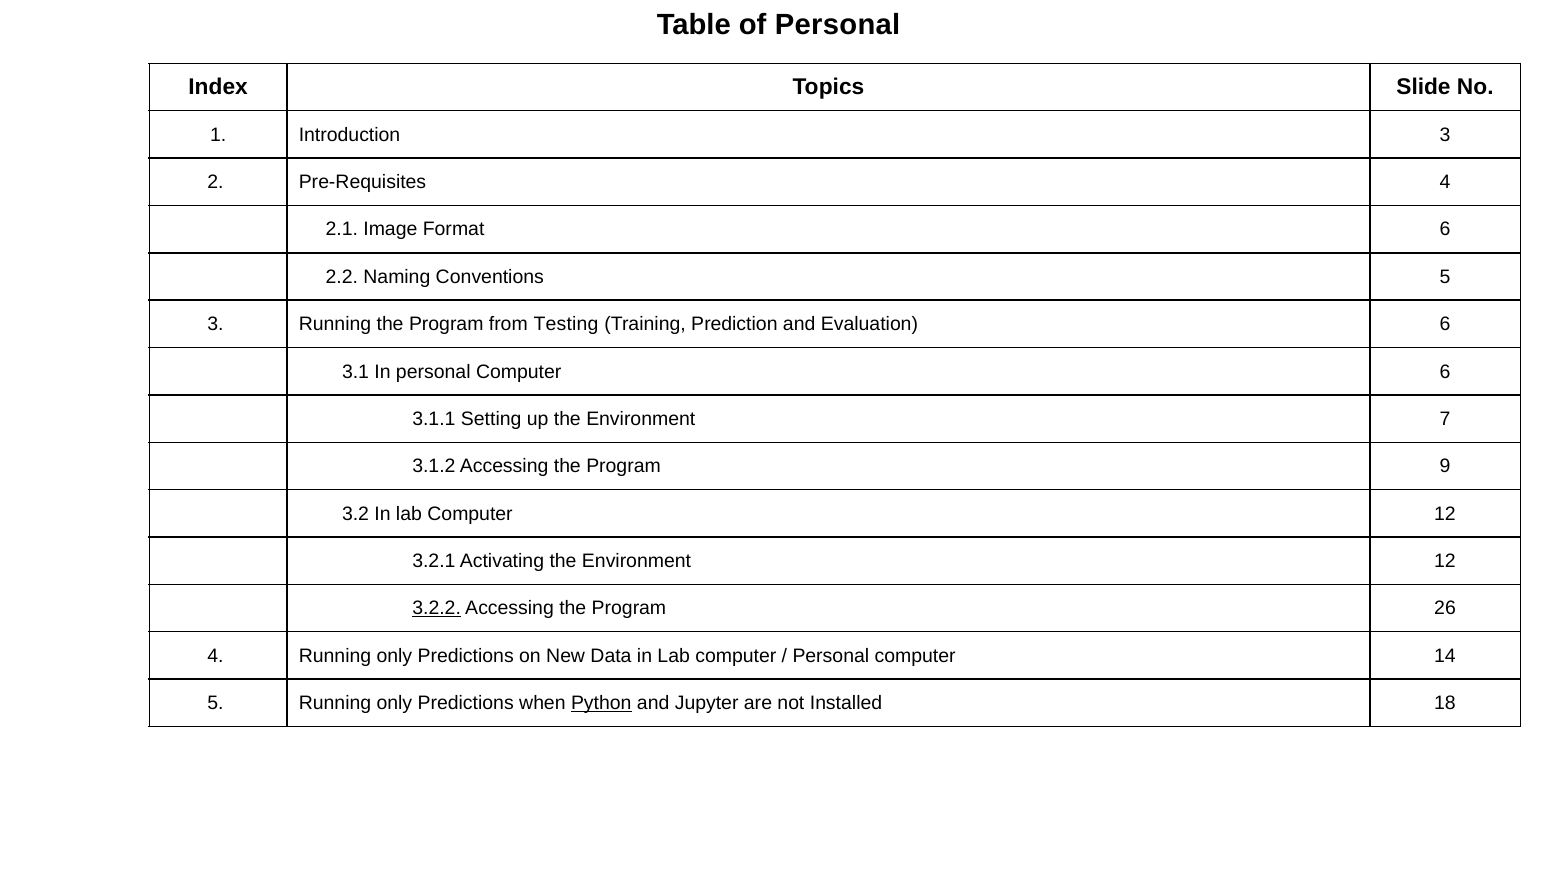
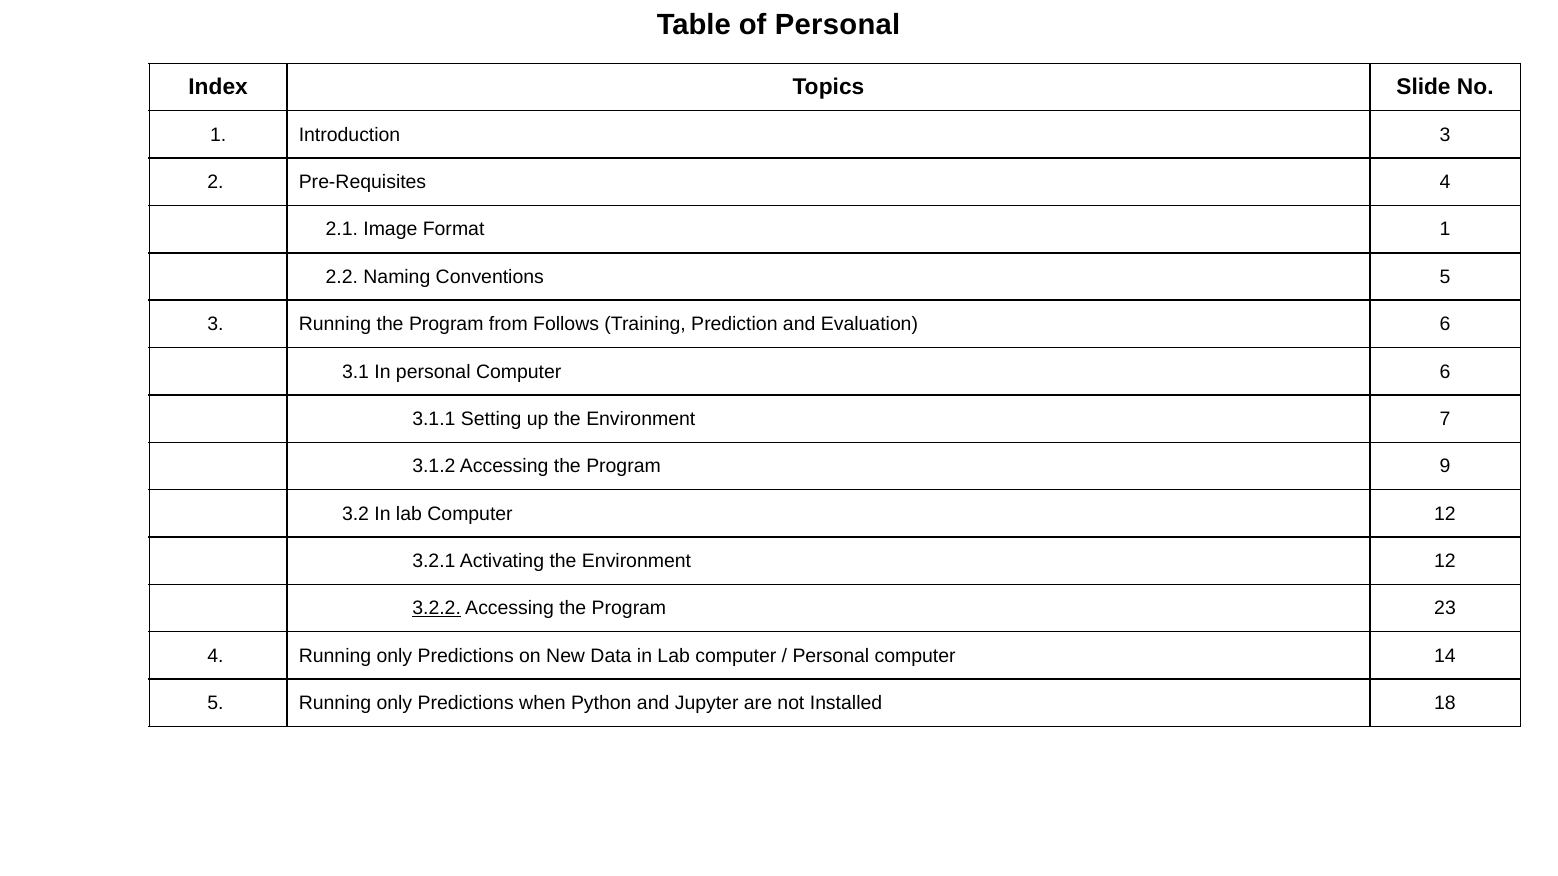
Format 6: 6 -> 1
Testing: Testing -> Follows
26: 26 -> 23
Python underline: present -> none
